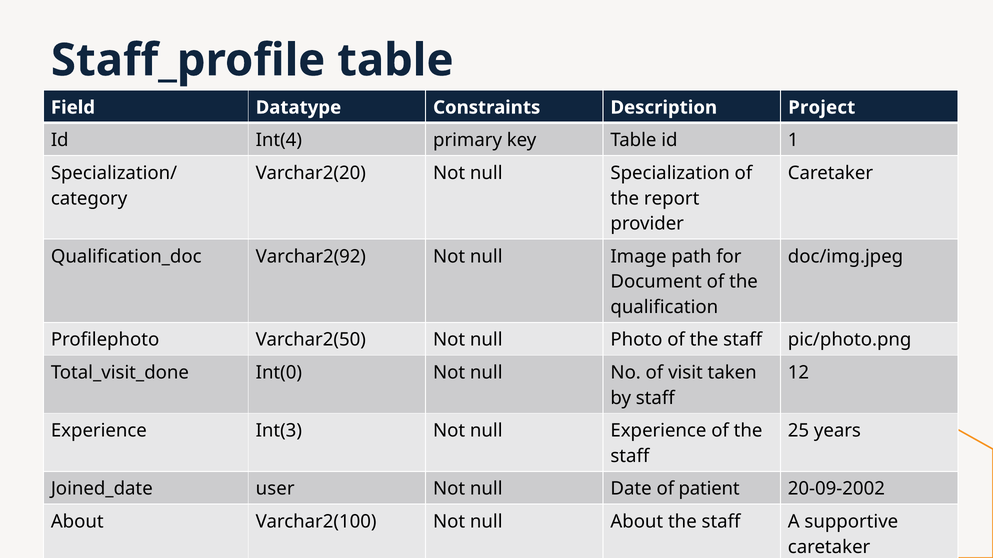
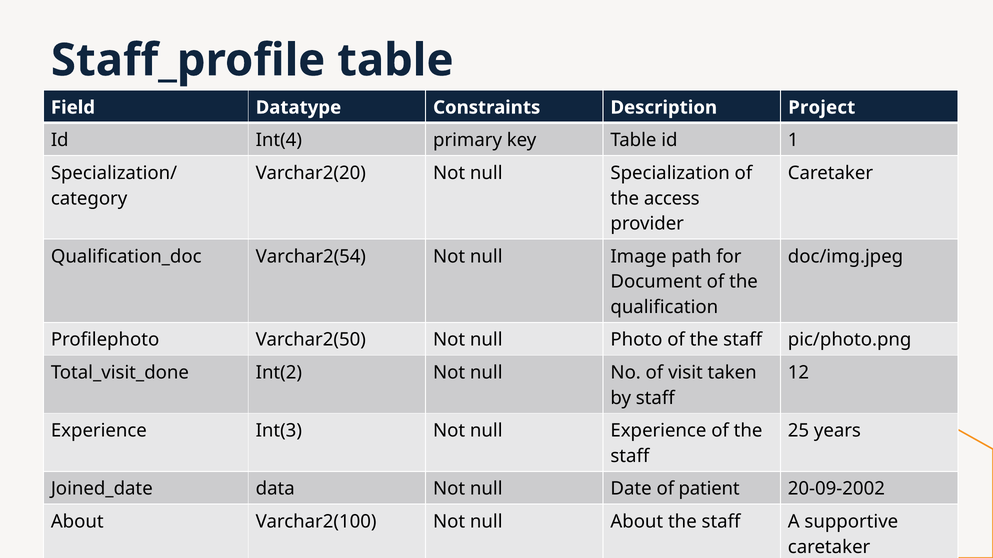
report: report -> access
Varchar2(92: Varchar2(92 -> Varchar2(54
Int(0: Int(0 -> Int(2
user: user -> data
